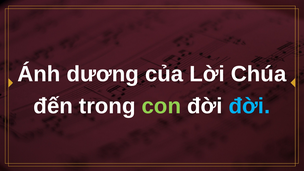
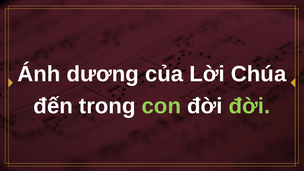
đời at (249, 106) colour: light blue -> light green
